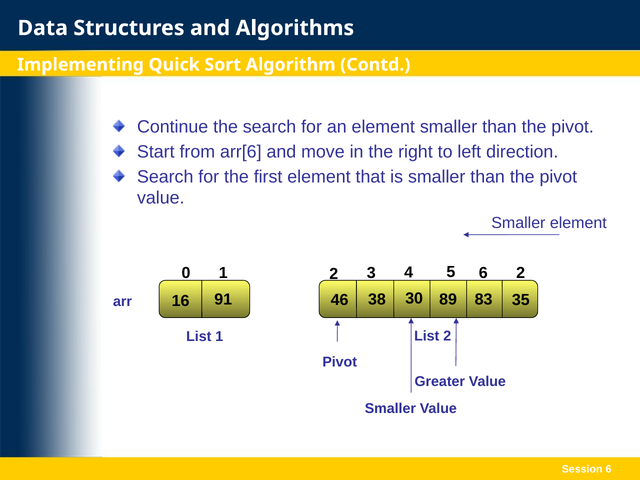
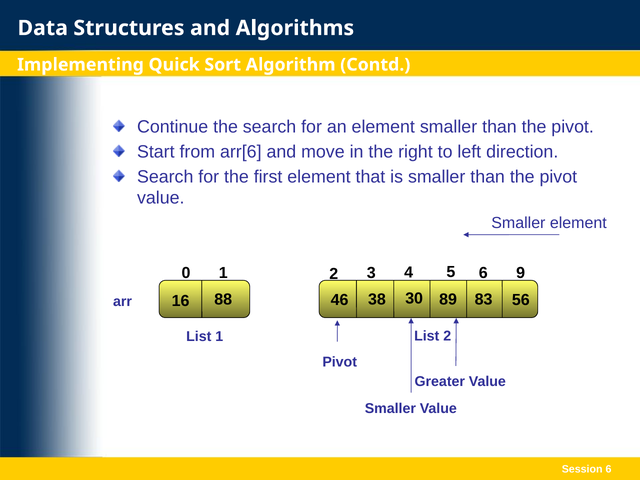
6 2: 2 -> 9
35: 35 -> 56
91: 91 -> 88
